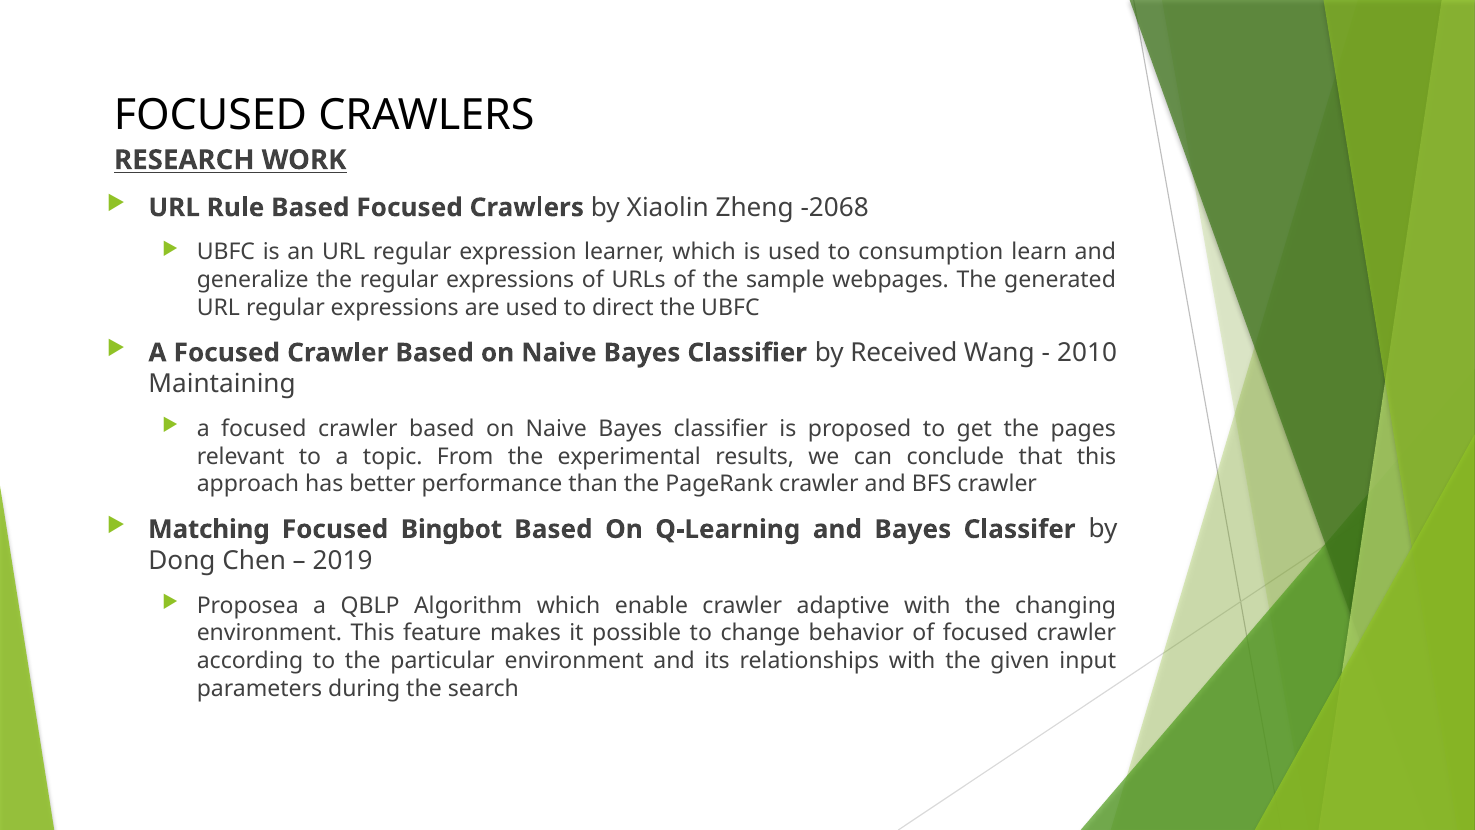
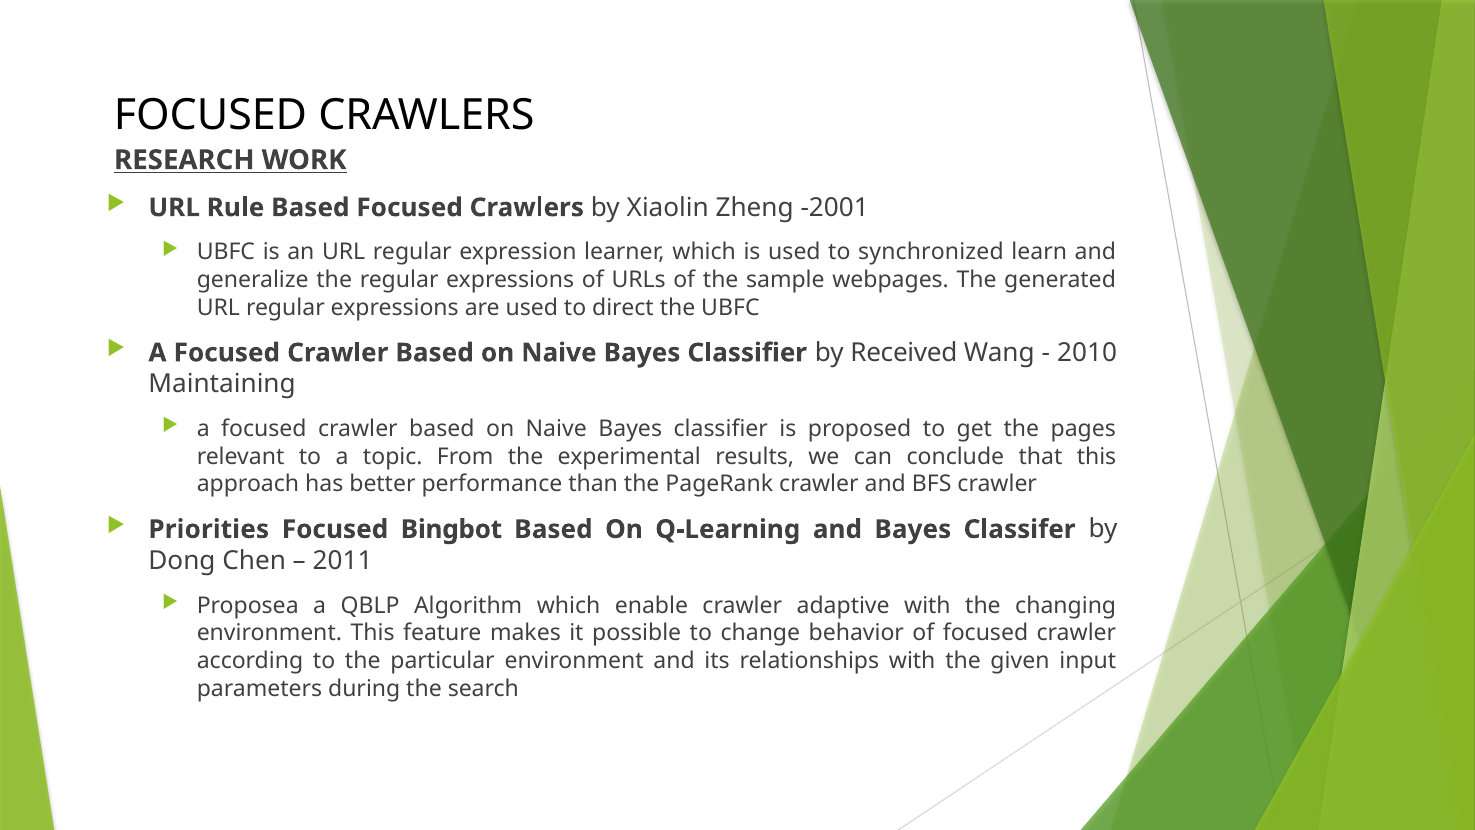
-2068: -2068 -> -2001
consumption: consumption -> synchronized
Matching: Matching -> Priorities
2019: 2019 -> 2011
